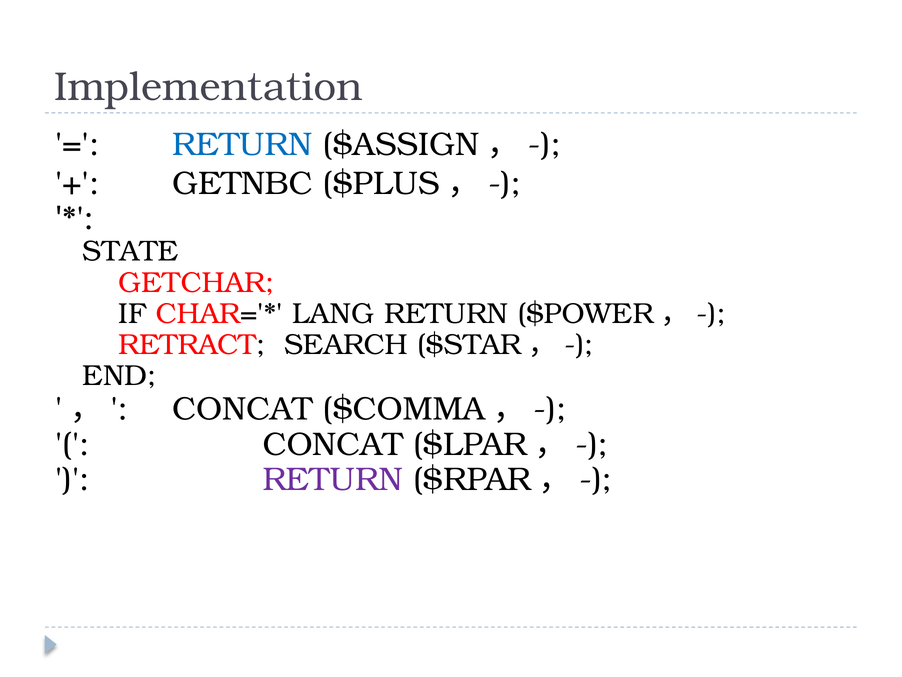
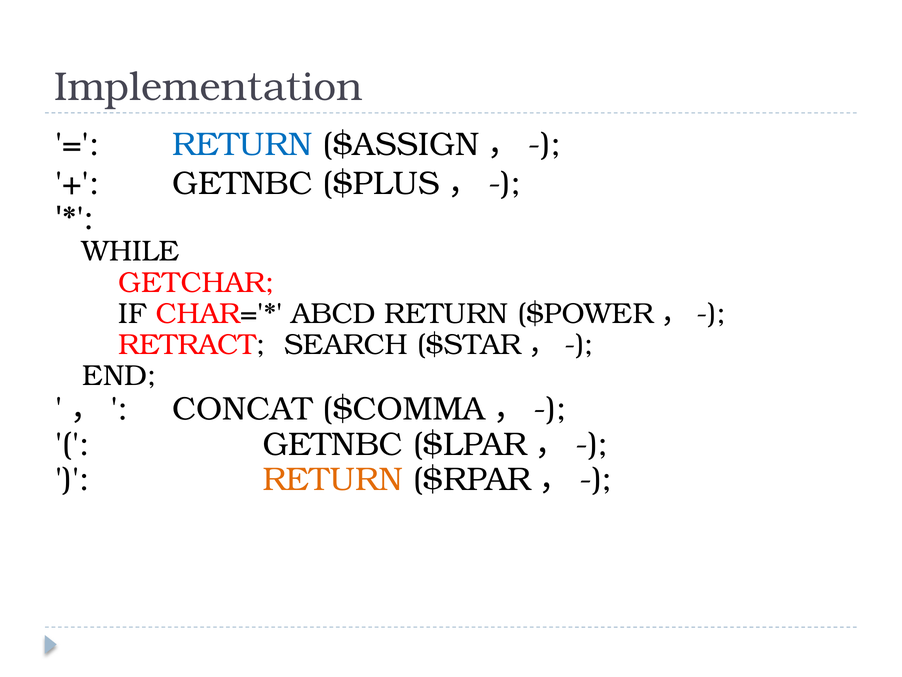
STATE: STATE -> WHILE
LANG: LANG -> ABCD
CONCAT at (333, 444): CONCAT -> GETNBC
RETURN at (333, 479) colour: purple -> orange
